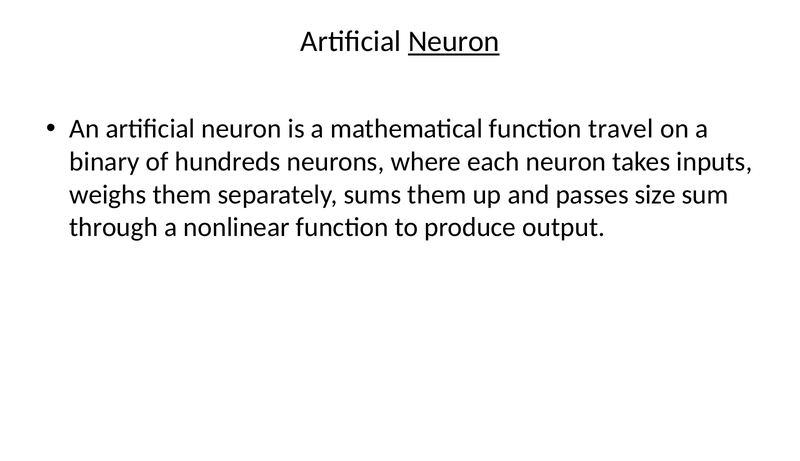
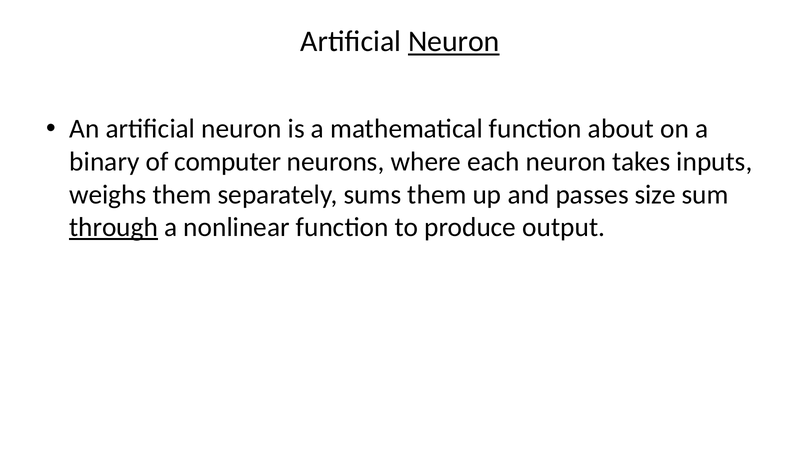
travel: travel -> about
hundreds: hundreds -> computer
through underline: none -> present
